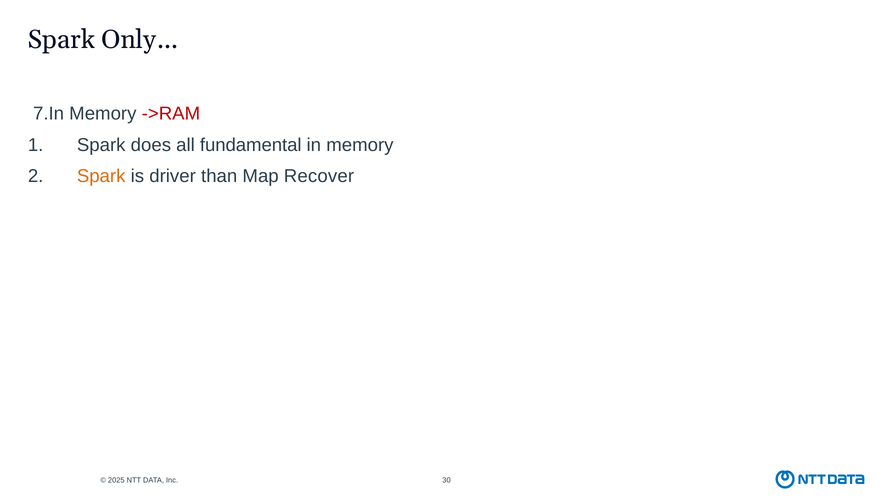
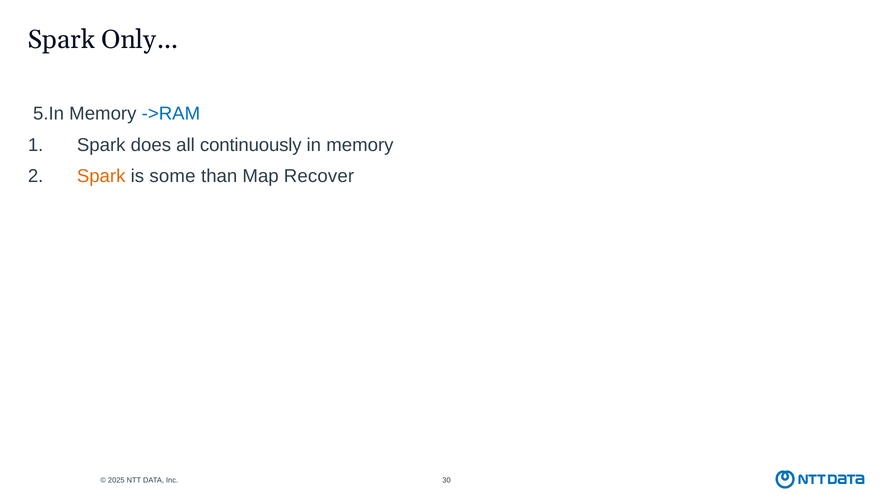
7.In: 7.In -> 5.In
->RAM colour: red -> blue
fundamental: fundamental -> continuously
driver: driver -> some
